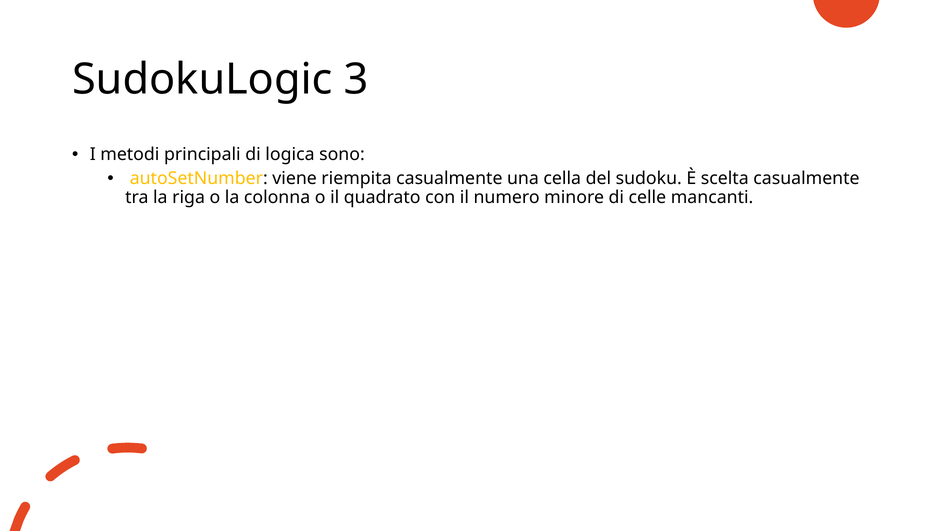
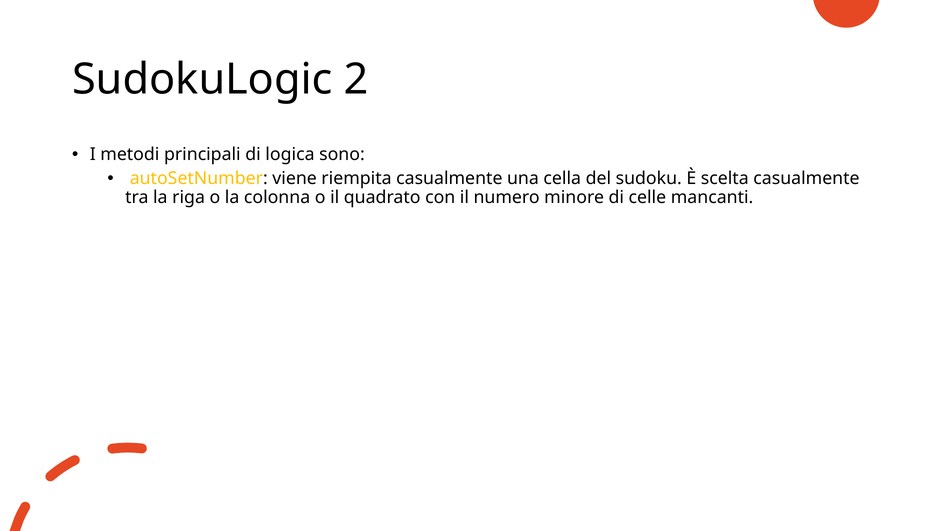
3: 3 -> 2
